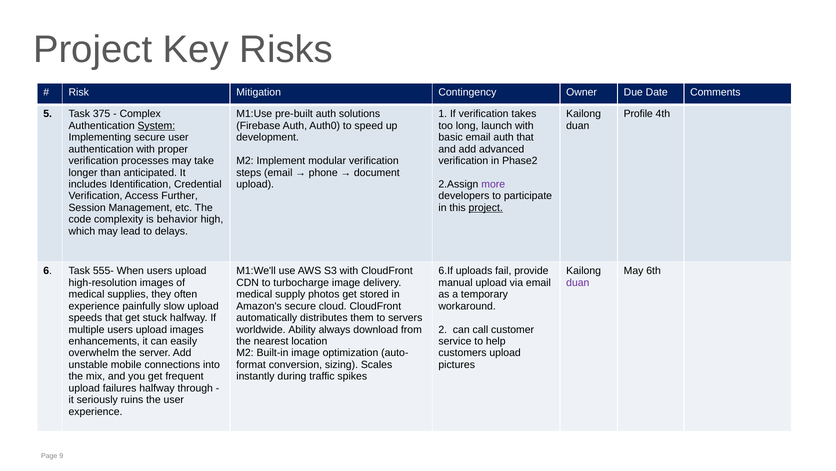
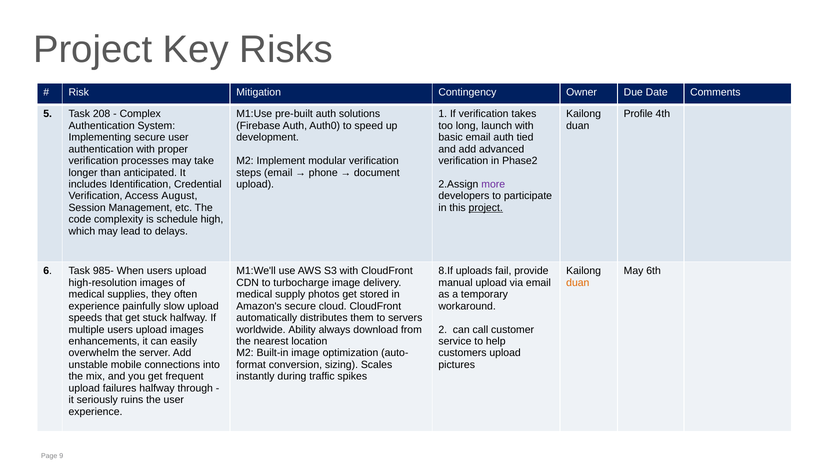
375: 375 -> 208
System underline: present -> none
auth that: that -> tied
Further: Further -> August
behavior: behavior -> schedule
555-: 555- -> 985-
6.If: 6.If -> 8.If
duan at (578, 282) colour: purple -> orange
